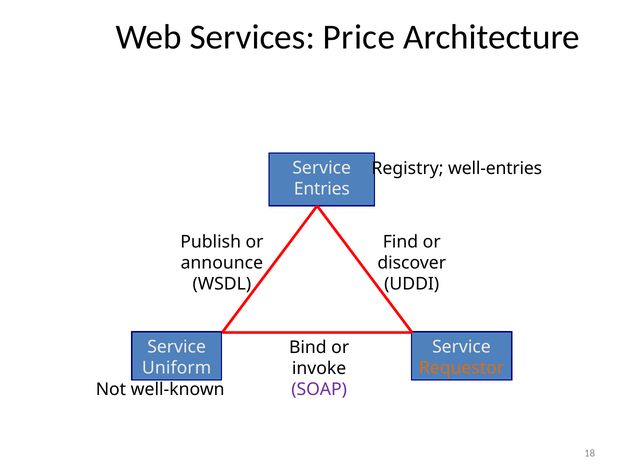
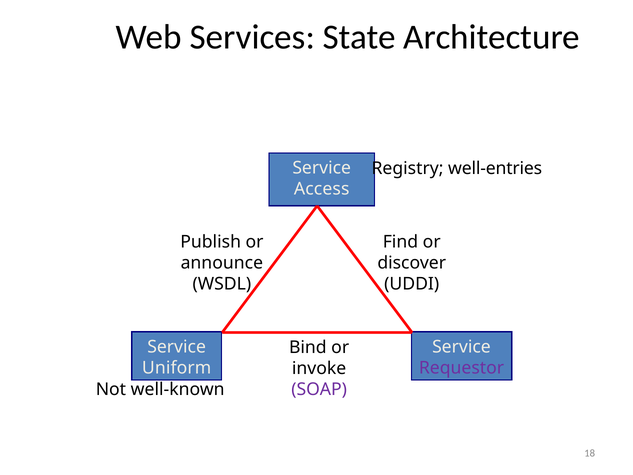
Price: Price -> State
Entries: Entries -> Access
Requestor colour: orange -> purple
